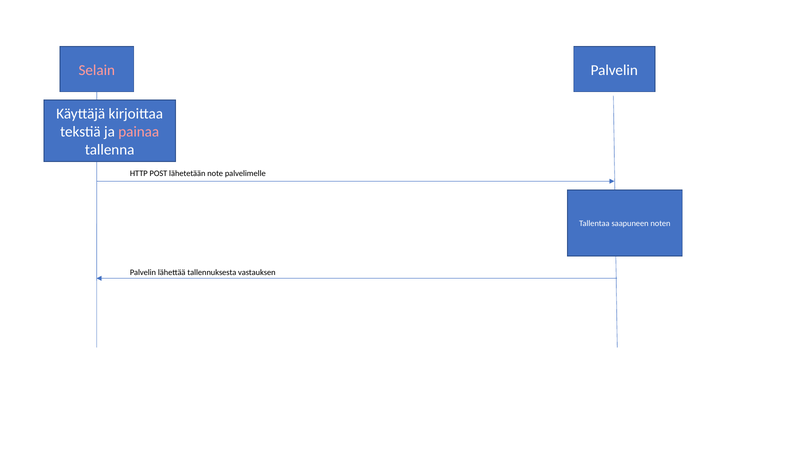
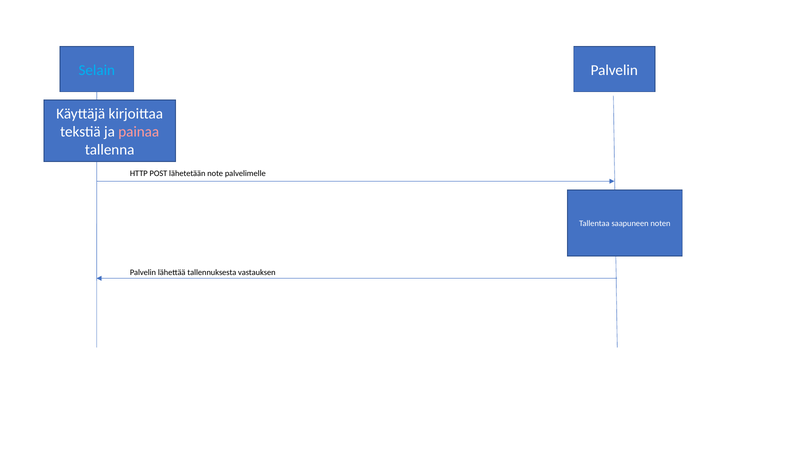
Selain colour: pink -> light blue
